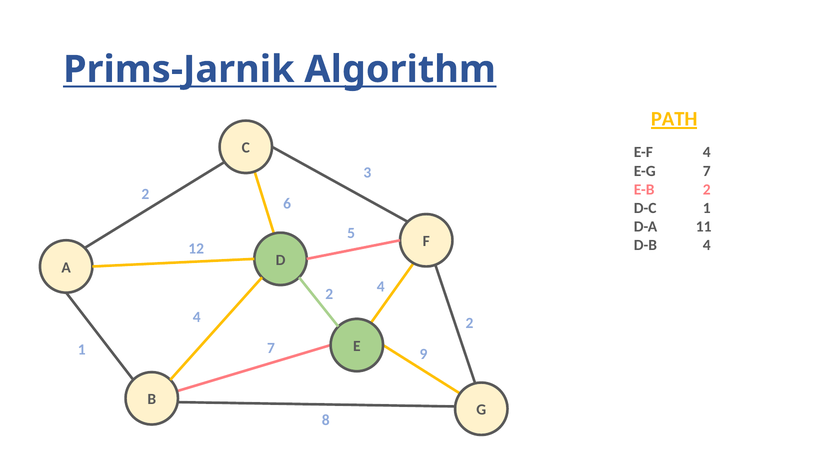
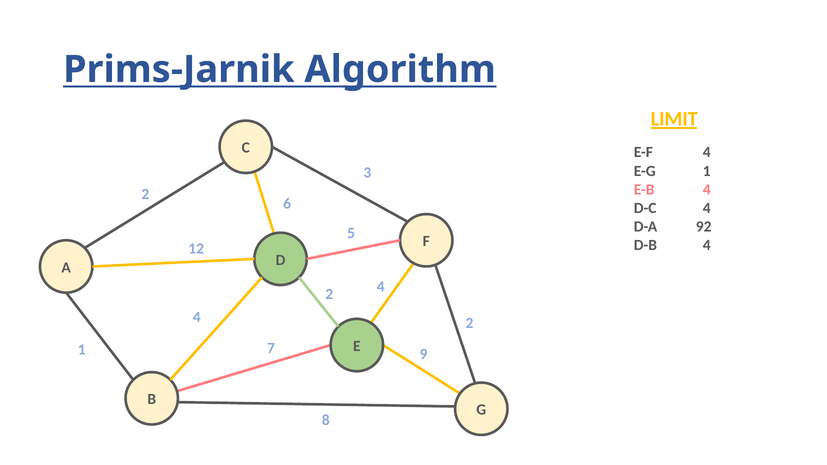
PATH: PATH -> LIMIT
E-G 7: 7 -> 1
E-B 2: 2 -> 4
D-C 1: 1 -> 4
11: 11 -> 92
